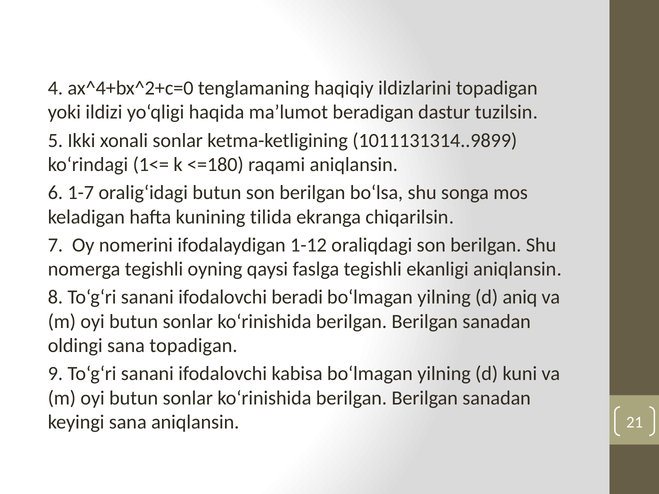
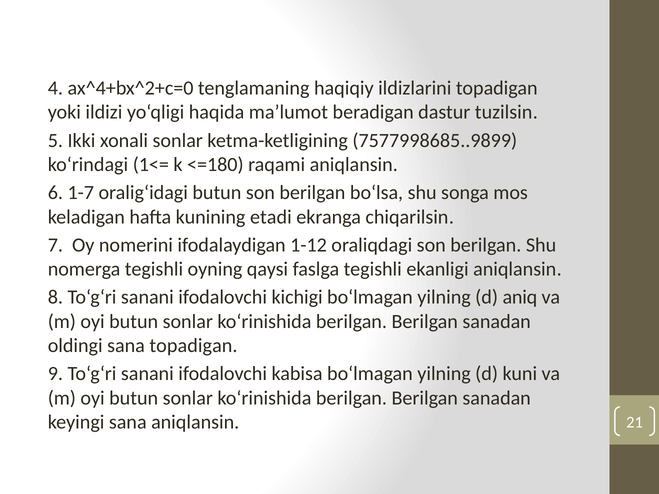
1011131314..9899: 1011131314..9899 -> 7577998685..9899
tilida: tilida -> etadi
beradi: beradi -> kichigi
